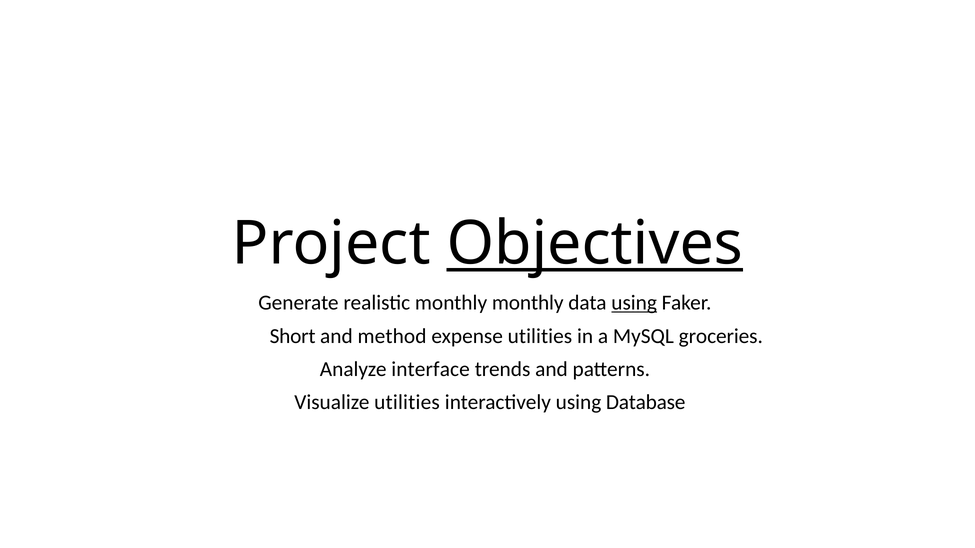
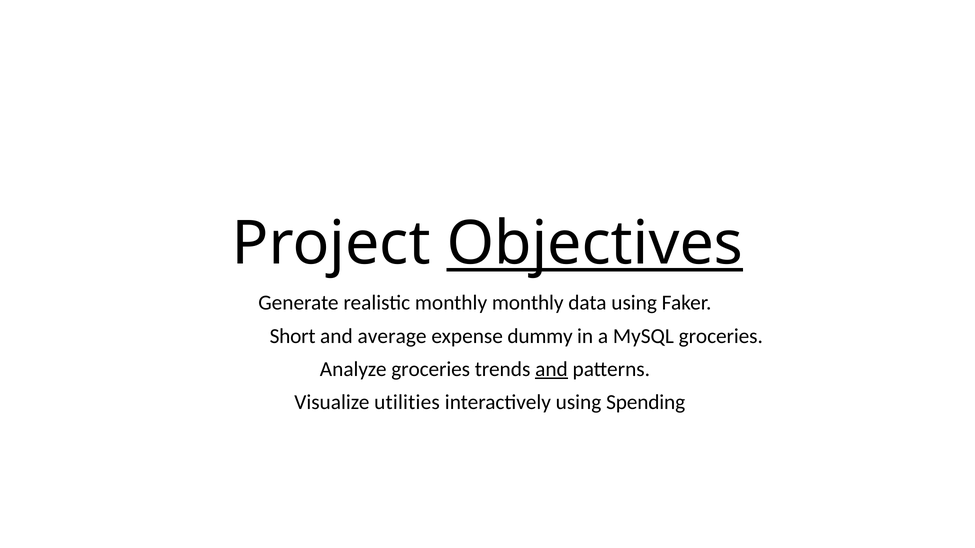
using at (634, 303) underline: present -> none
method: method -> average
expense utilities: utilities -> dummy
Analyze interface: interface -> groceries
and at (551, 369) underline: none -> present
Database: Database -> Spending
